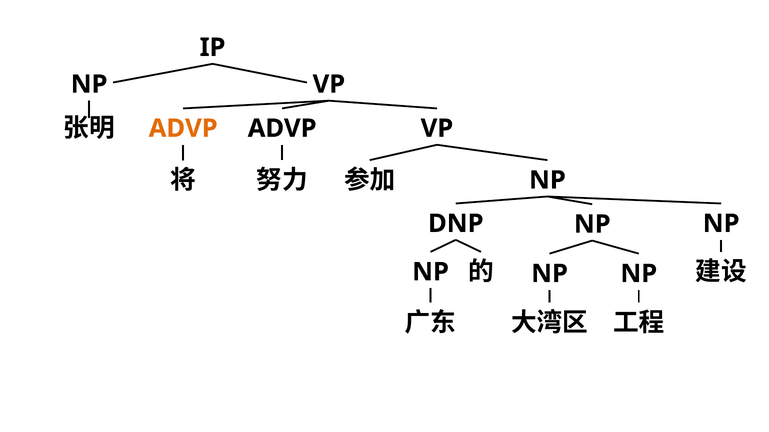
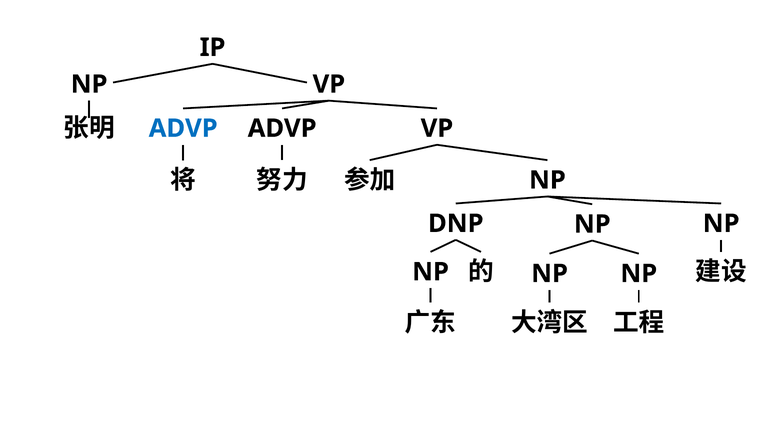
ADVP at (183, 129) colour: orange -> blue
